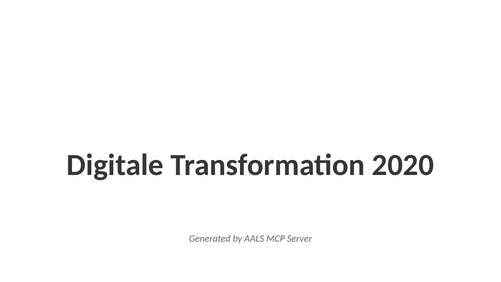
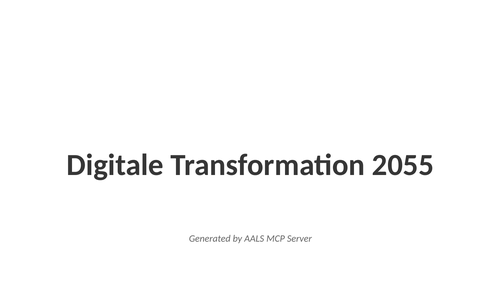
2020: 2020 -> 2055
